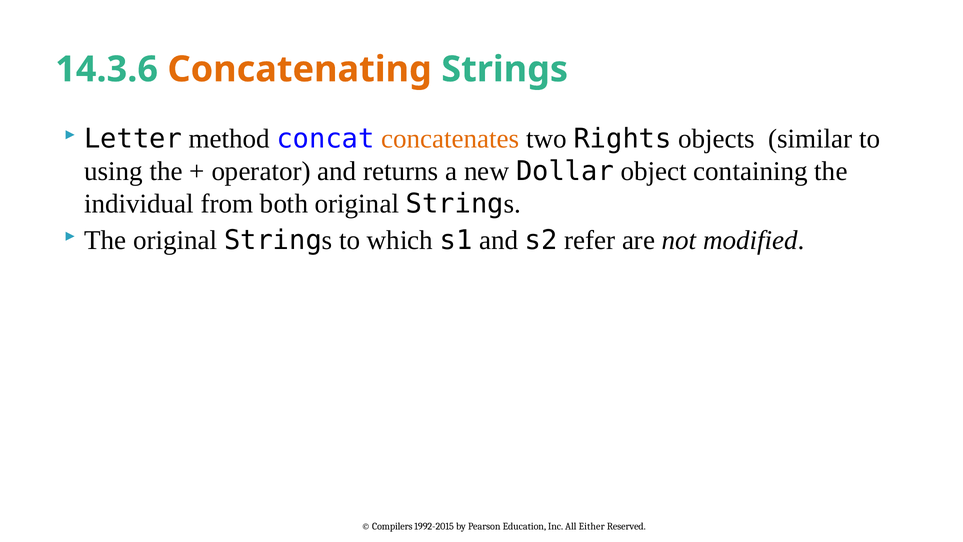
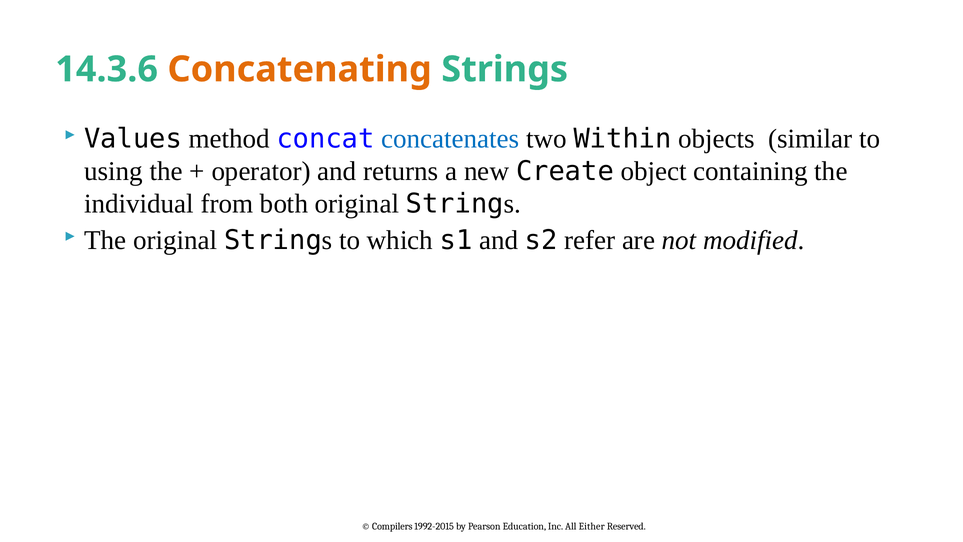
Letter: Letter -> Values
concatenates colour: orange -> blue
Rights: Rights -> Within
Dollar: Dollar -> Create
